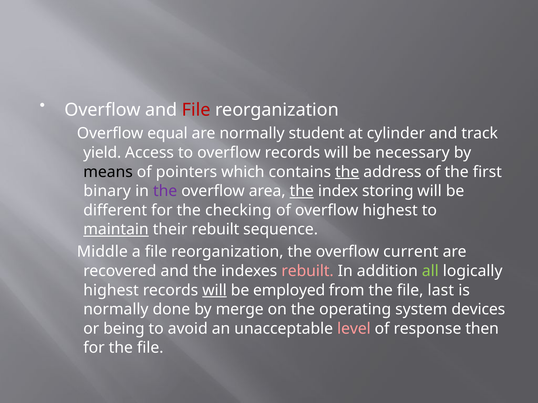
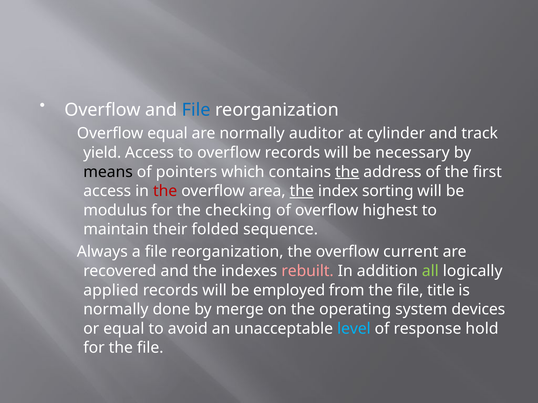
File at (196, 110) colour: red -> blue
student: student -> auditor
binary at (107, 191): binary -> access
the at (165, 191) colour: purple -> red
storing: storing -> sorting
different: different -> modulus
maintain underline: present -> none
their rebuilt: rebuilt -> folded
Middle: Middle -> Always
highest at (111, 291): highest -> applied
will at (215, 291) underline: present -> none
last: last -> title
or being: being -> equal
level colour: pink -> light blue
then: then -> hold
